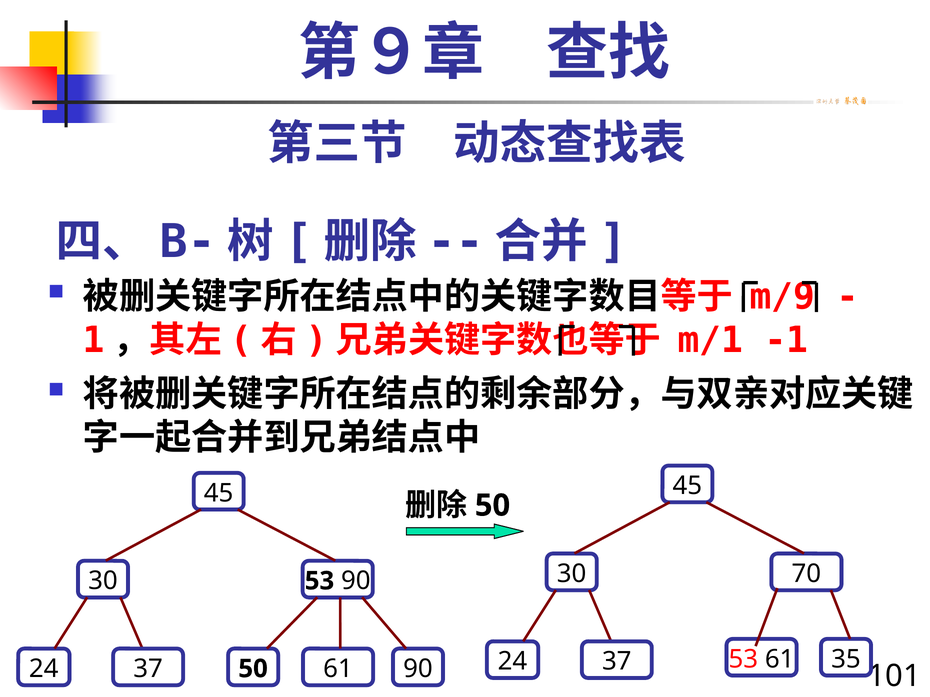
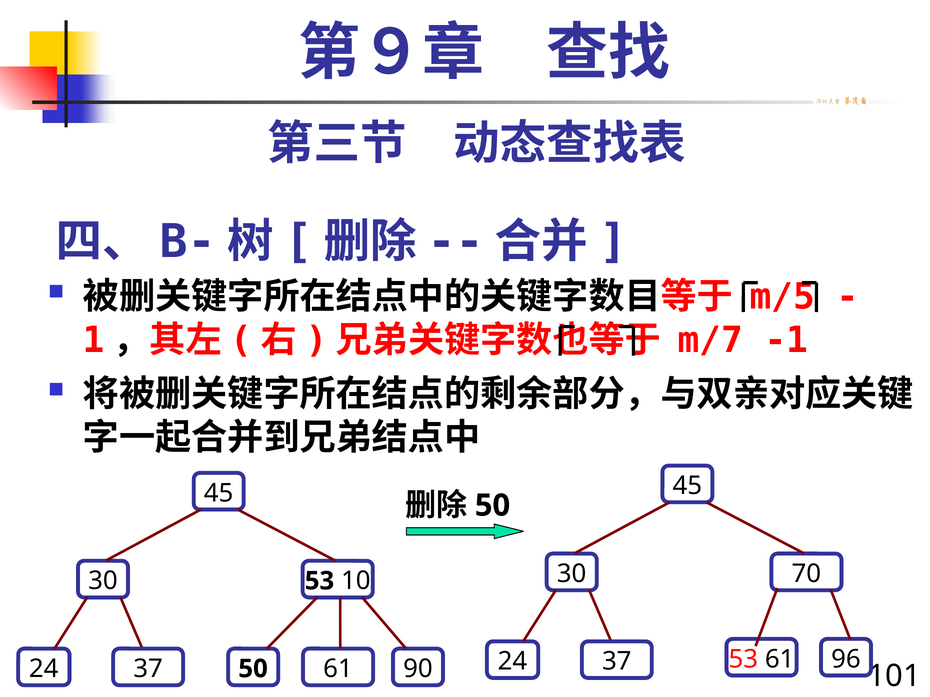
m/9: m/9 -> m/5
m/1: m/1 -> m/7
53 90: 90 -> 10
35: 35 -> 96
